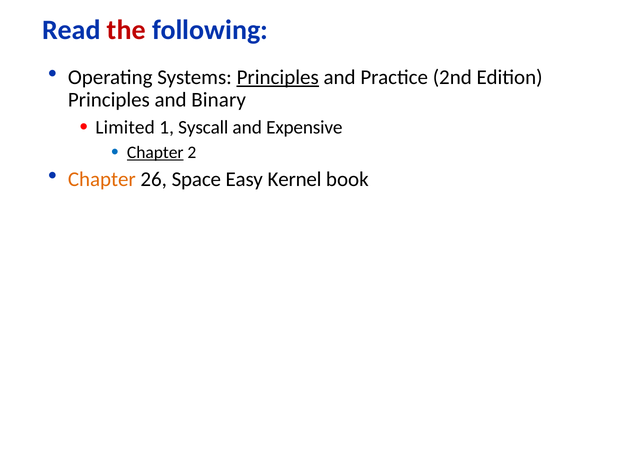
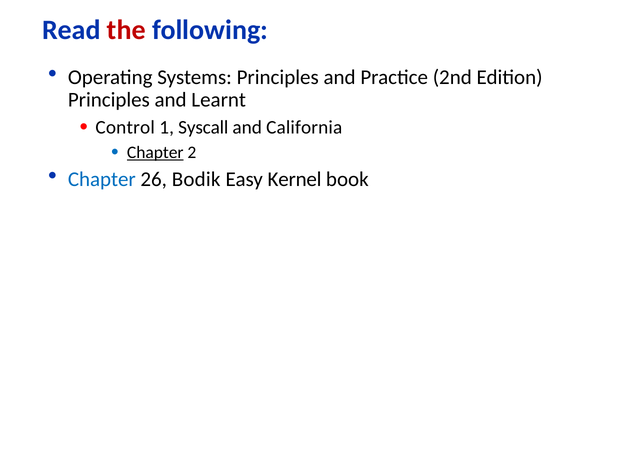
Principles at (278, 77) underline: present -> none
Binary: Binary -> Learnt
Limited: Limited -> Control
Expensive: Expensive -> California
Chapter at (102, 180) colour: orange -> blue
Space: Space -> Bodik
